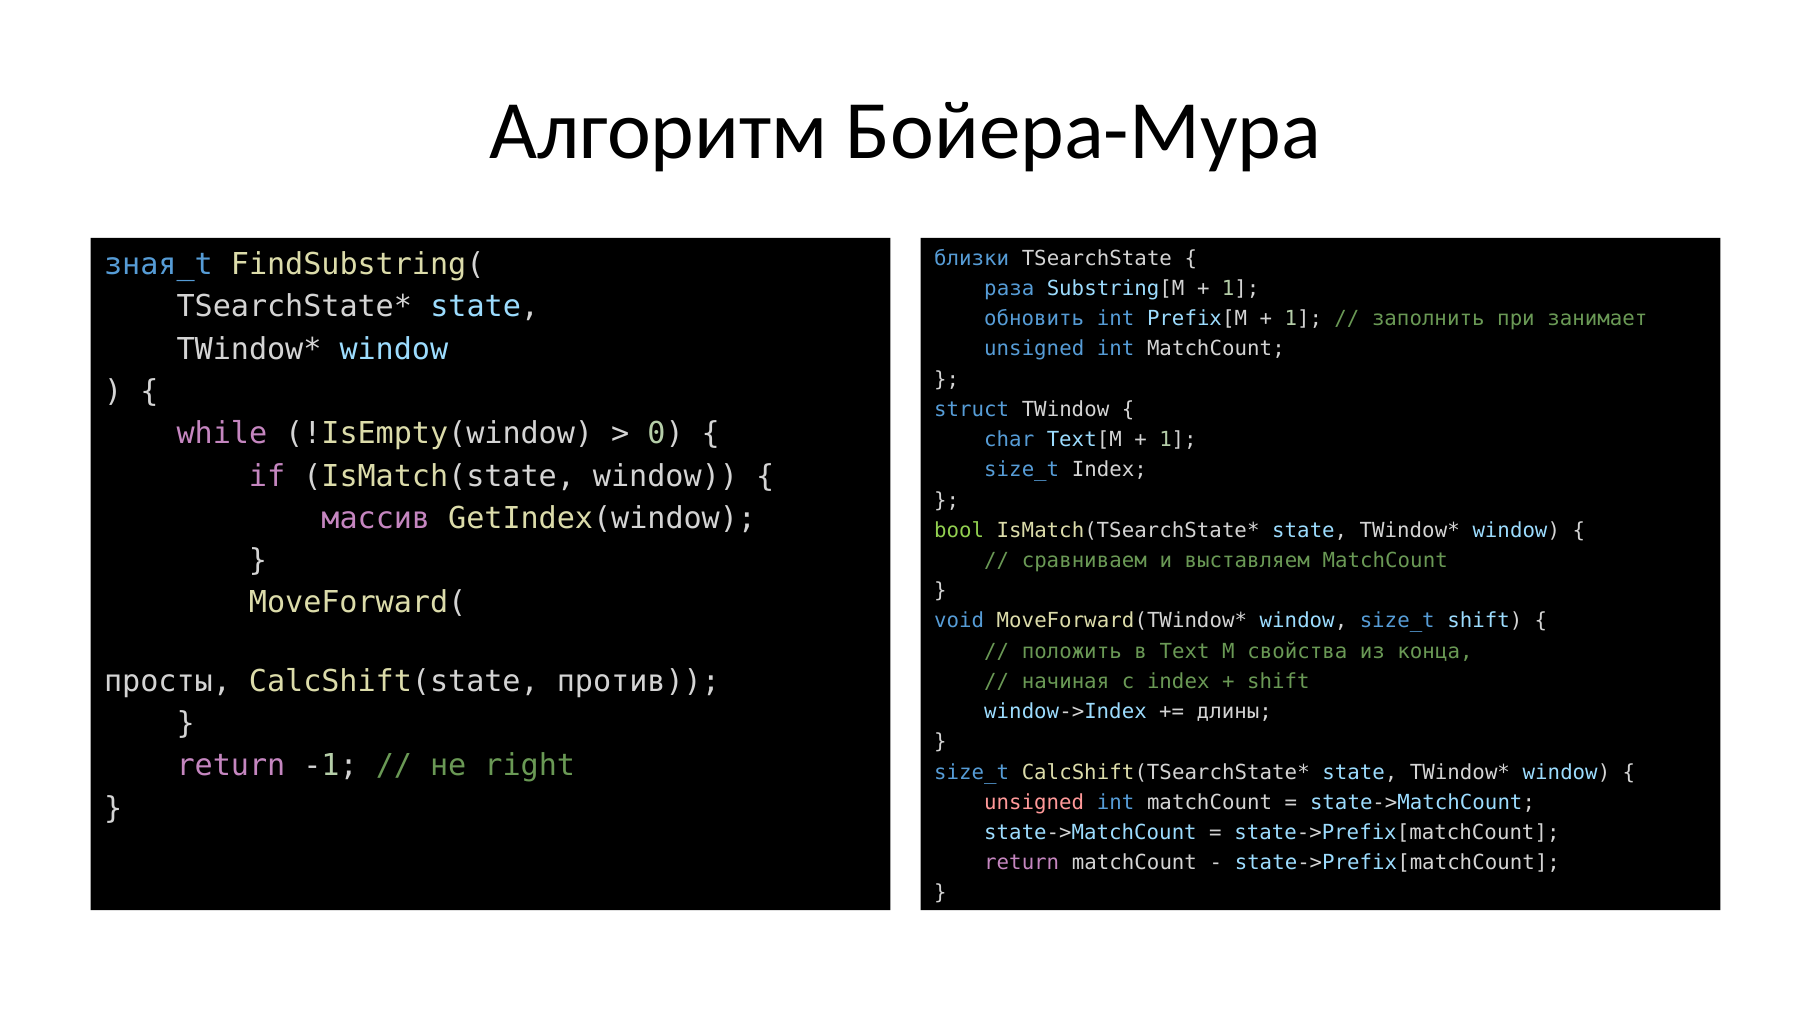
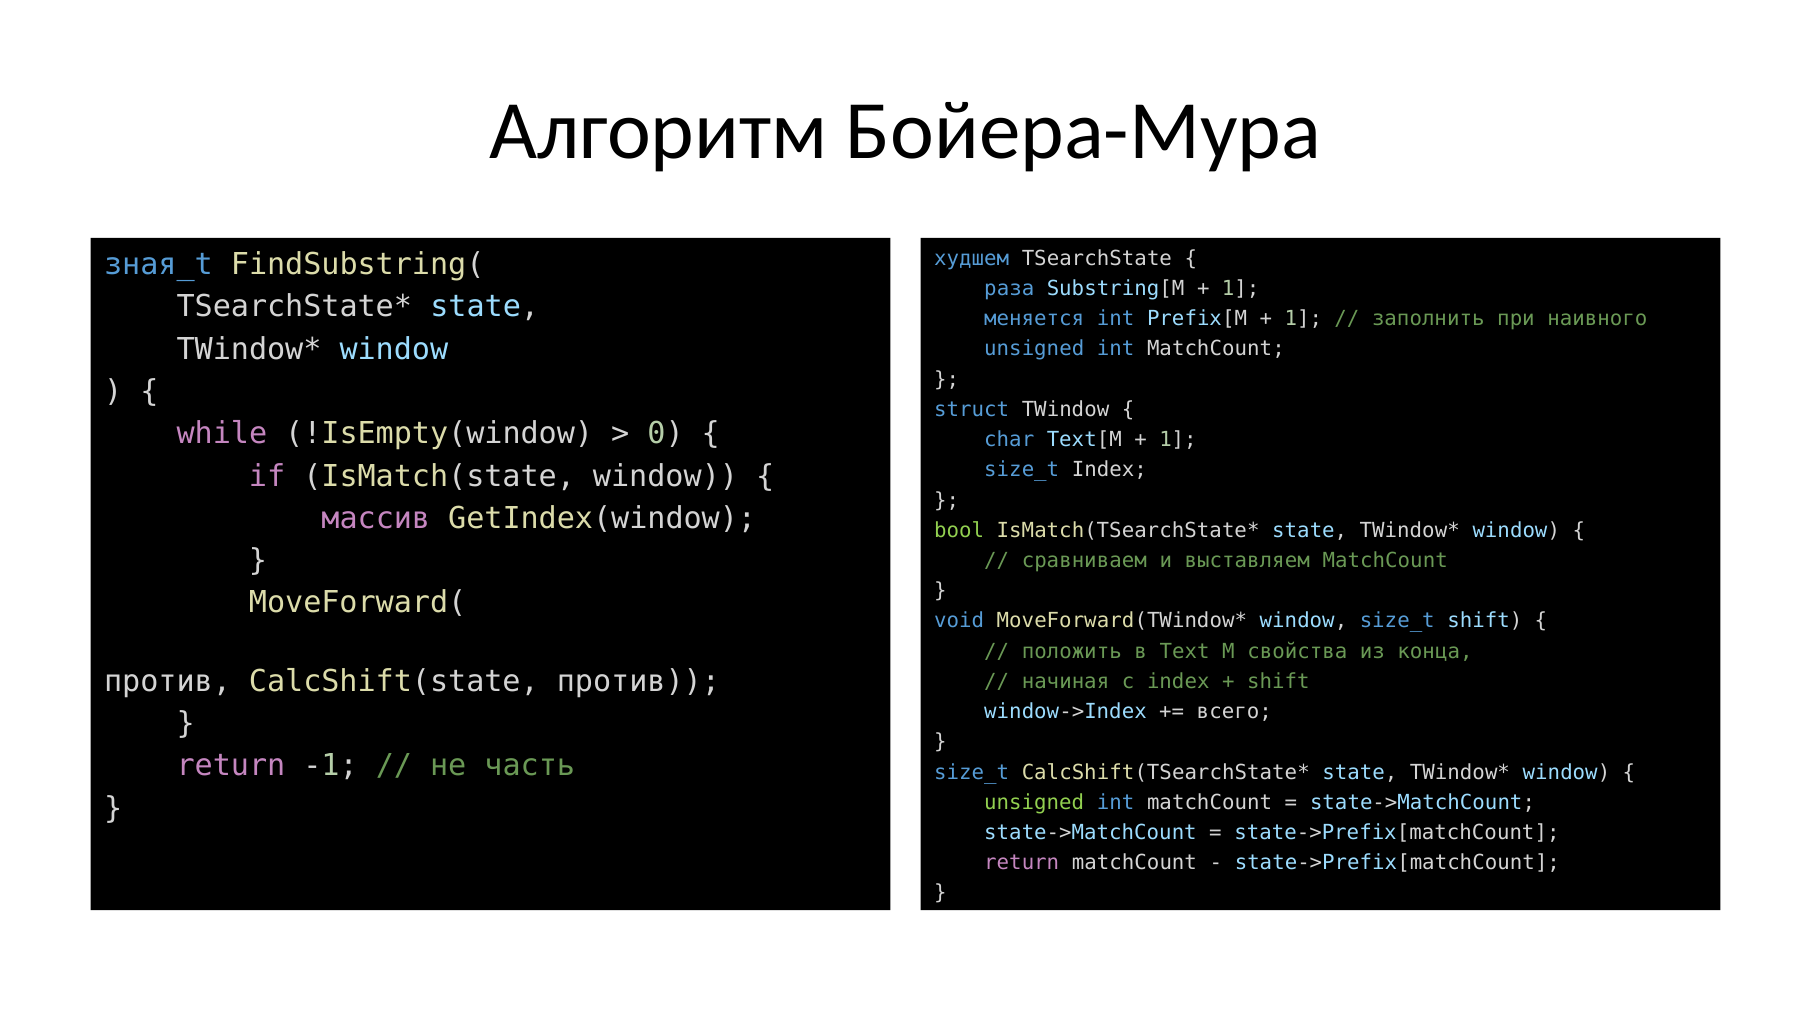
близки: близки -> худшем
обновить: обновить -> меняется
занимает: занимает -> наивного
просты at (168, 681): просты -> против
длины: длины -> всего
right: right -> часть
unsigned at (1034, 802) colour: pink -> light green
